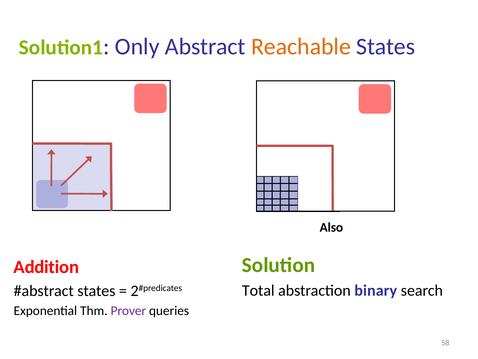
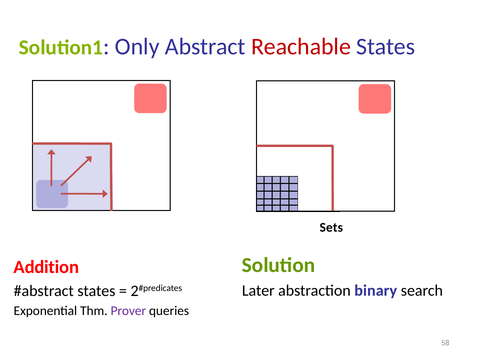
Reachable colour: orange -> red
Also: Also -> Sets
Total: Total -> Later
